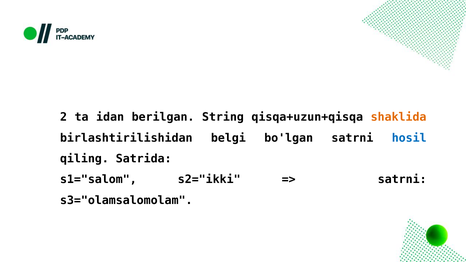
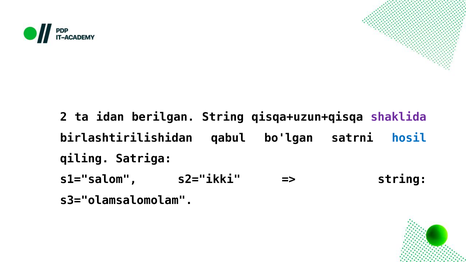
shaklida colour: orange -> purple
belgi: belgi -> qabul
Satrida: Satrida -> Satriga
satrni at (402, 180): satrni -> string
